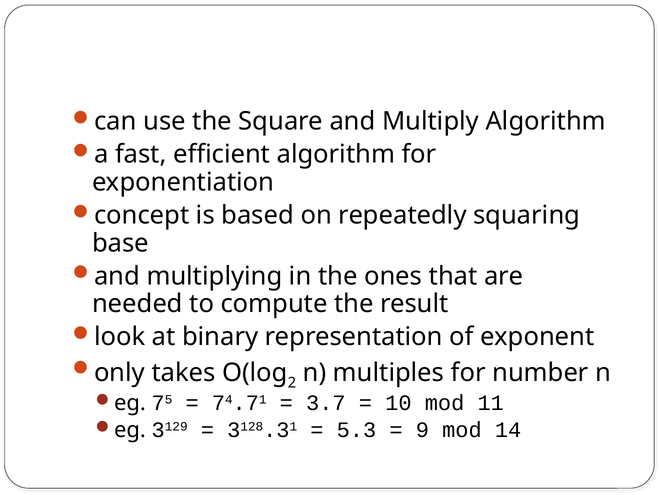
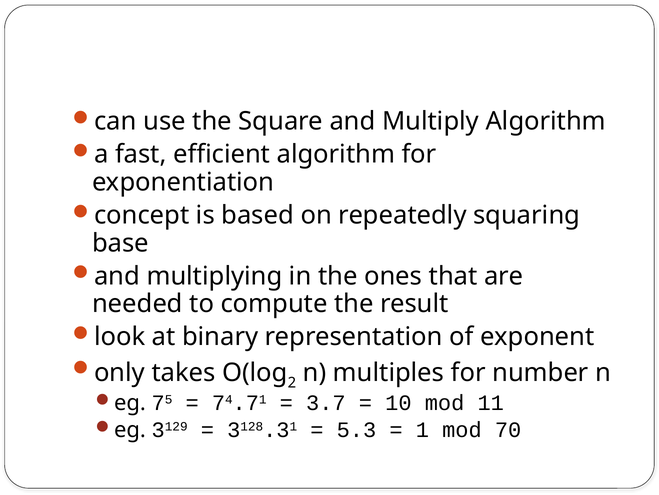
9: 9 -> 1
14: 14 -> 70
